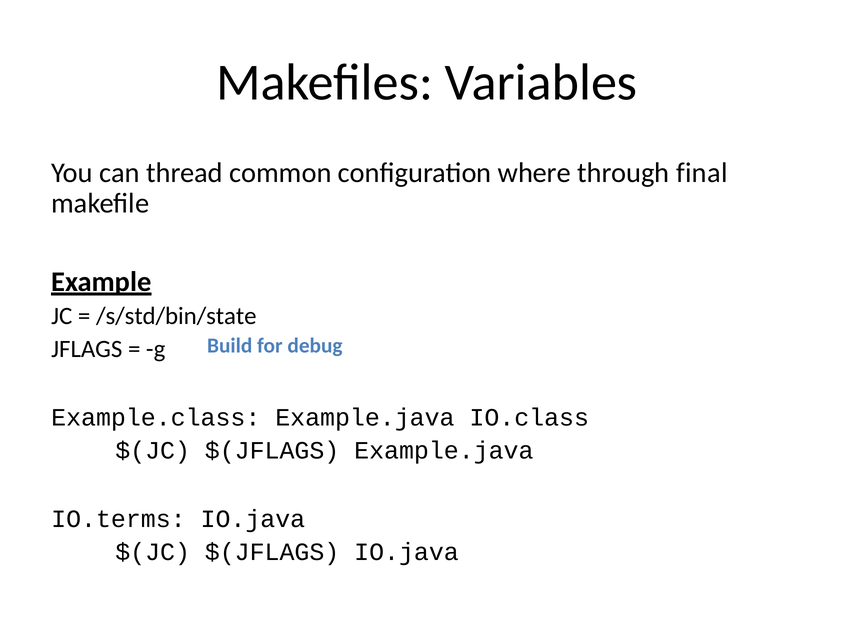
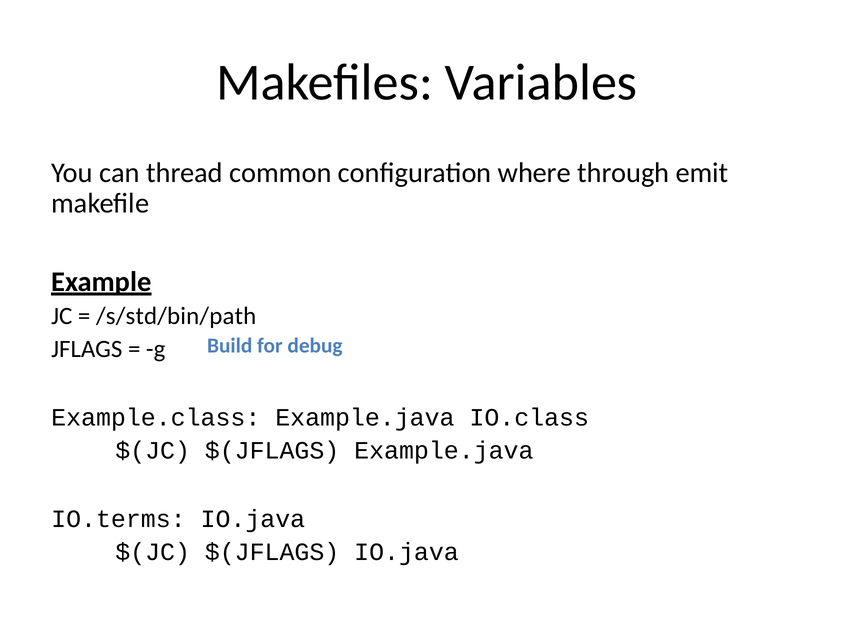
final: final -> emit
/s/std/bin/state: /s/std/bin/state -> /s/std/bin/path
